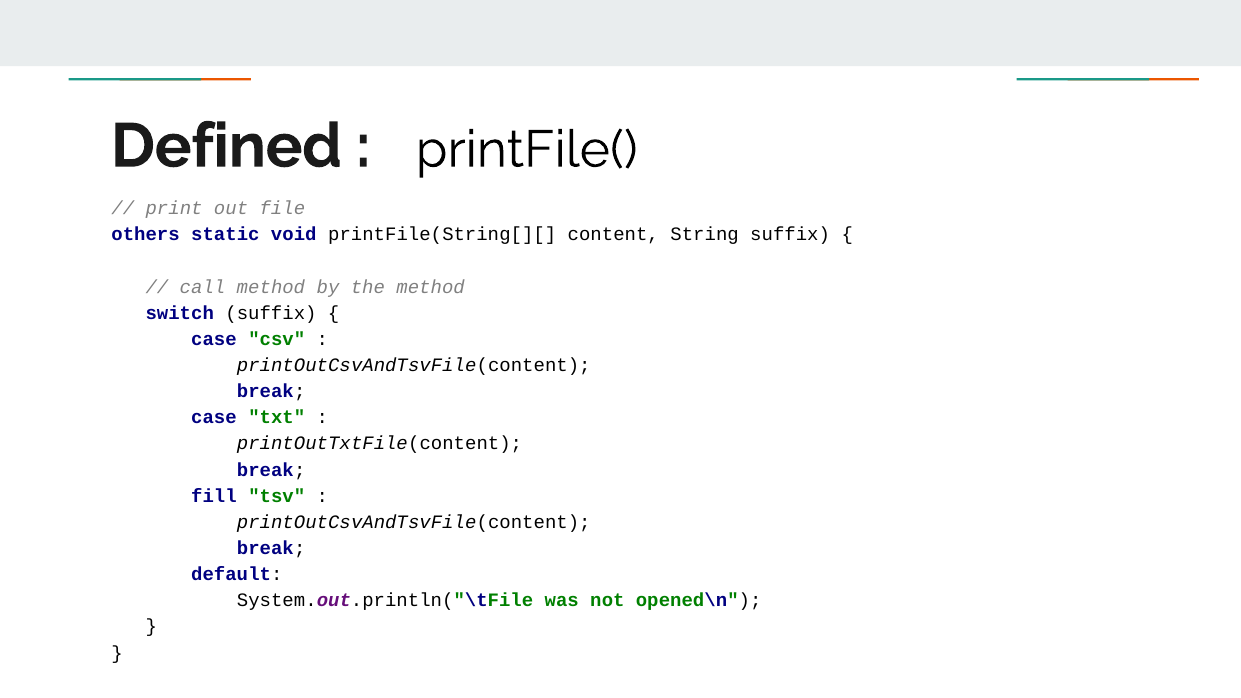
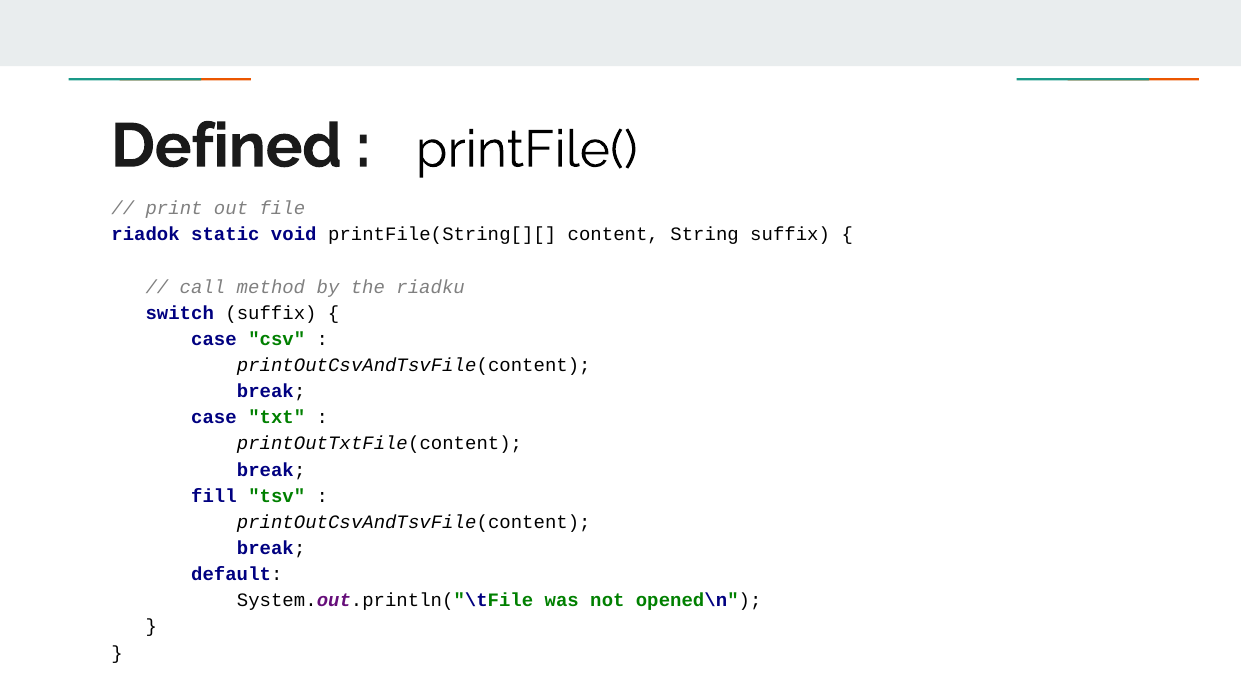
others: others -> riadok
the method: method -> riadku
